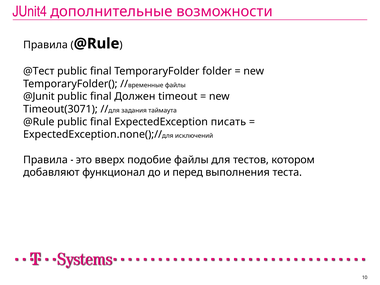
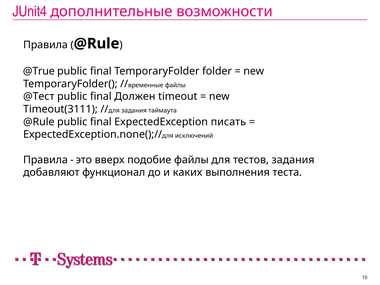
@Тест: @Тест -> @True
@Junit: @Junit -> @Тест
Timeout(3071: Timeout(3071 -> Timeout(3111
тестов котором: котором -> задания
перед: перед -> каких
